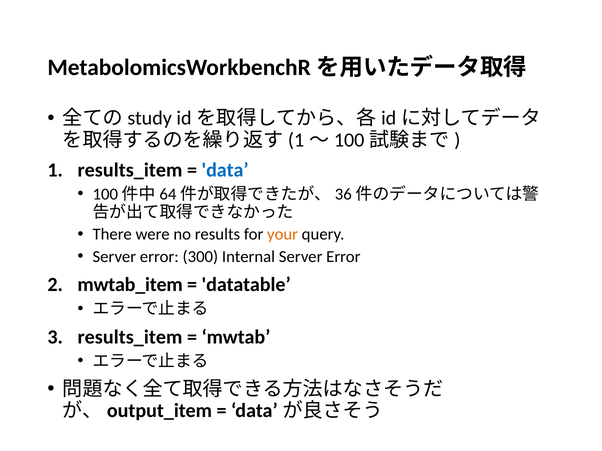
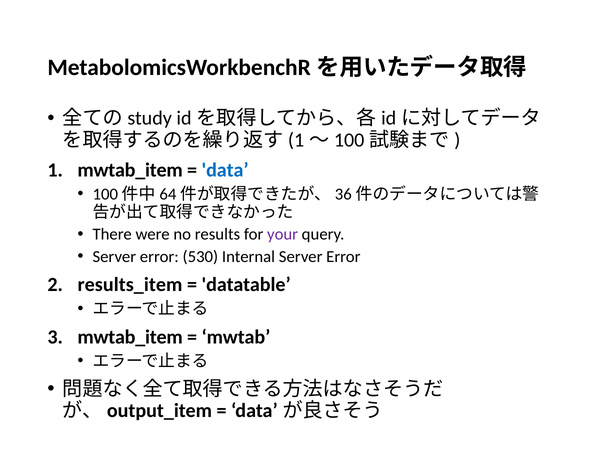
results_item at (130, 170): results_item -> mwtab_item
your colour: orange -> purple
300: 300 -> 530
mwtab_item: mwtab_item -> results_item
results_item at (130, 337): results_item -> mwtab_item
